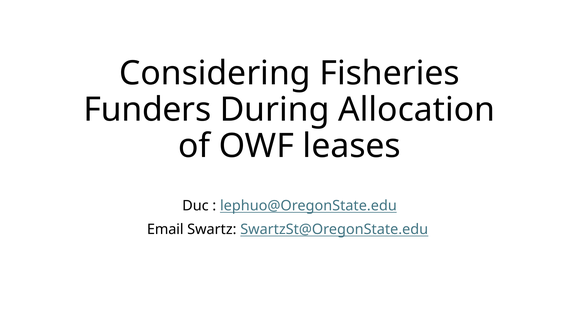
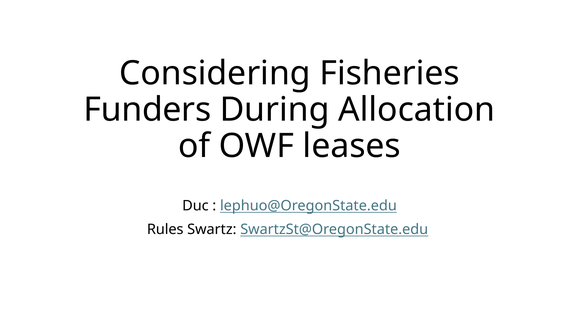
Email: Email -> Rules
